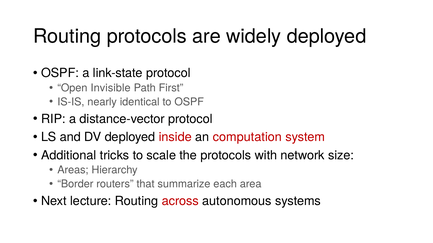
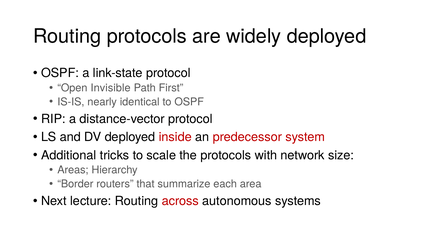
computation: computation -> predecessor
